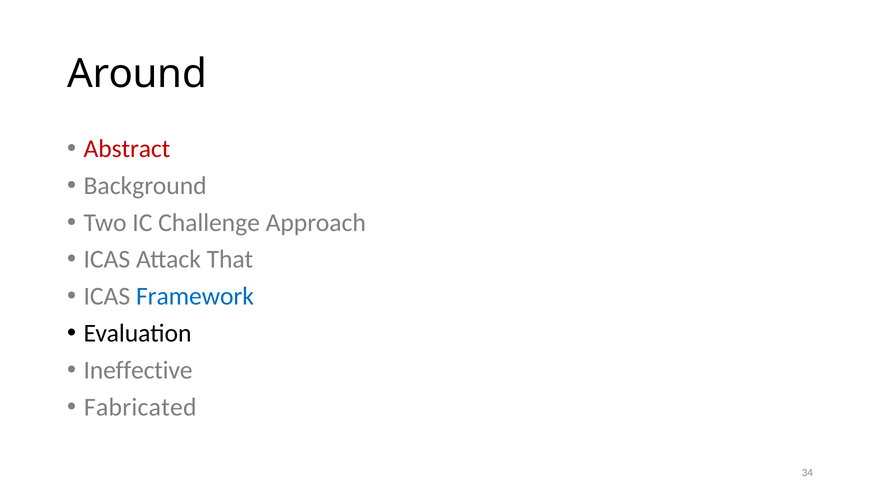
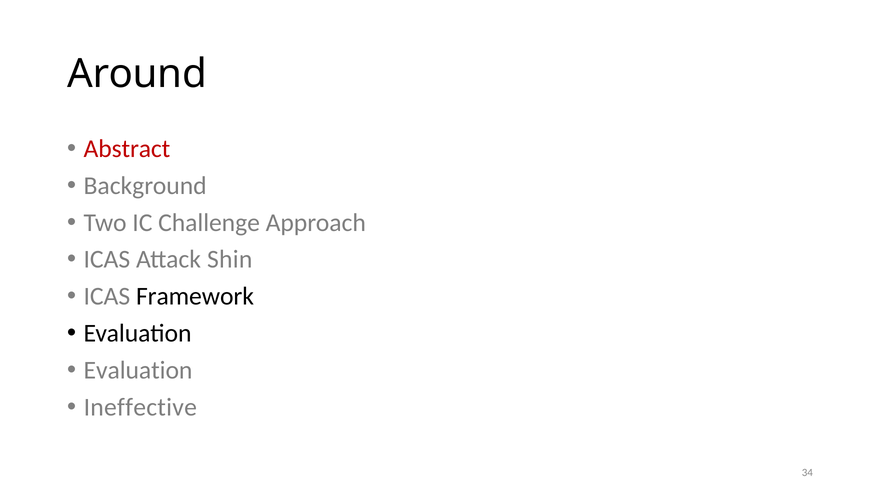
That: That -> Shin
Framework colour: blue -> black
Ineffective at (138, 370): Ineffective -> Evaluation
Fabricated: Fabricated -> Ineffective
